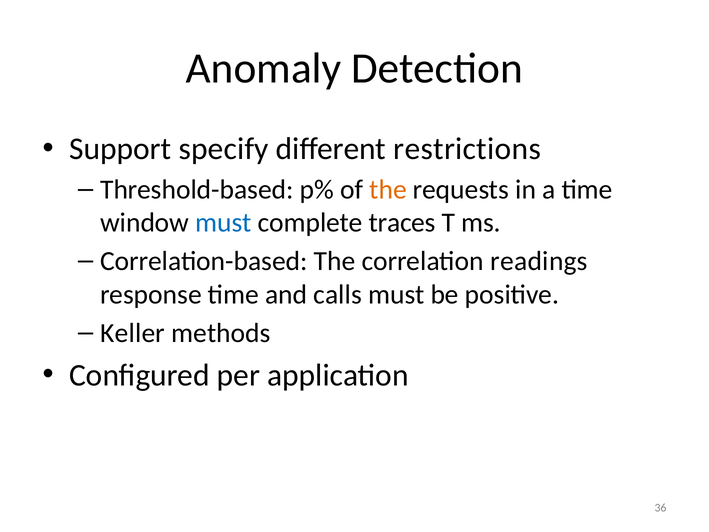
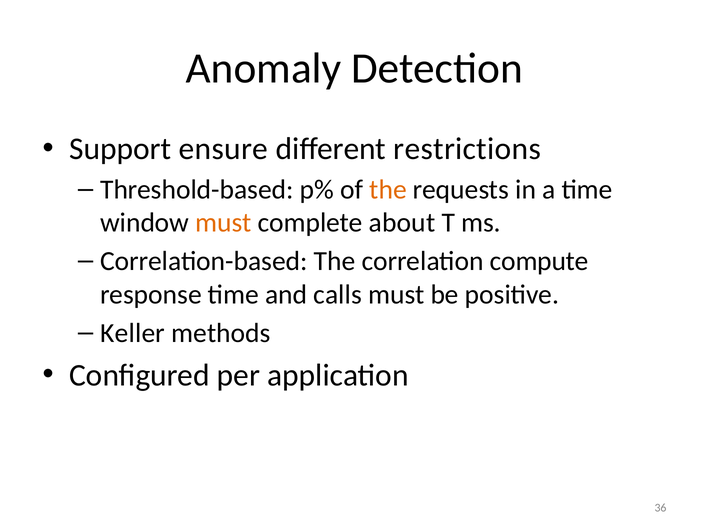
specify: specify -> ensure
must at (223, 223) colour: blue -> orange
traces: traces -> about
readings: readings -> compute
